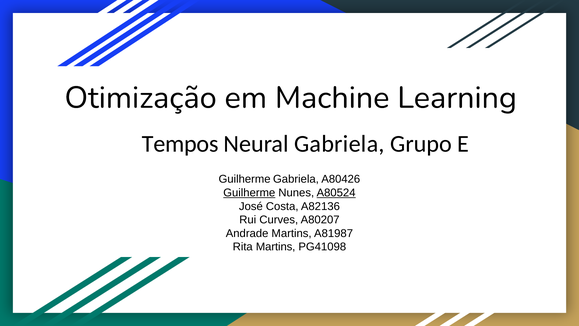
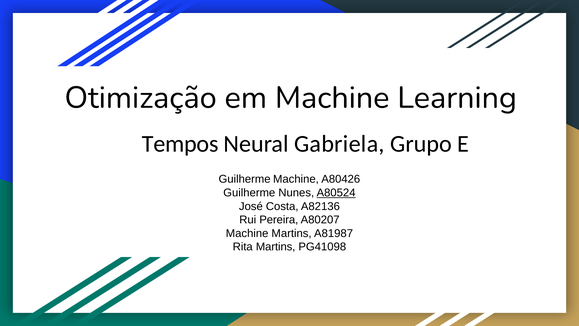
Guilherme Gabriela: Gabriela -> Machine
Guilherme at (249, 193) underline: present -> none
Curves: Curves -> Pereira
Andrade at (247, 233): Andrade -> Machine
